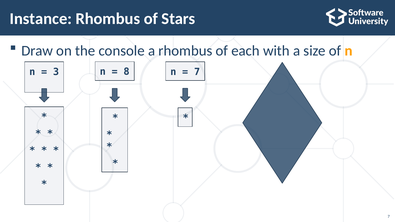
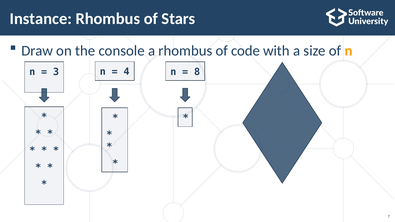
each: each -> code
8: 8 -> 4
7 at (197, 72): 7 -> 8
